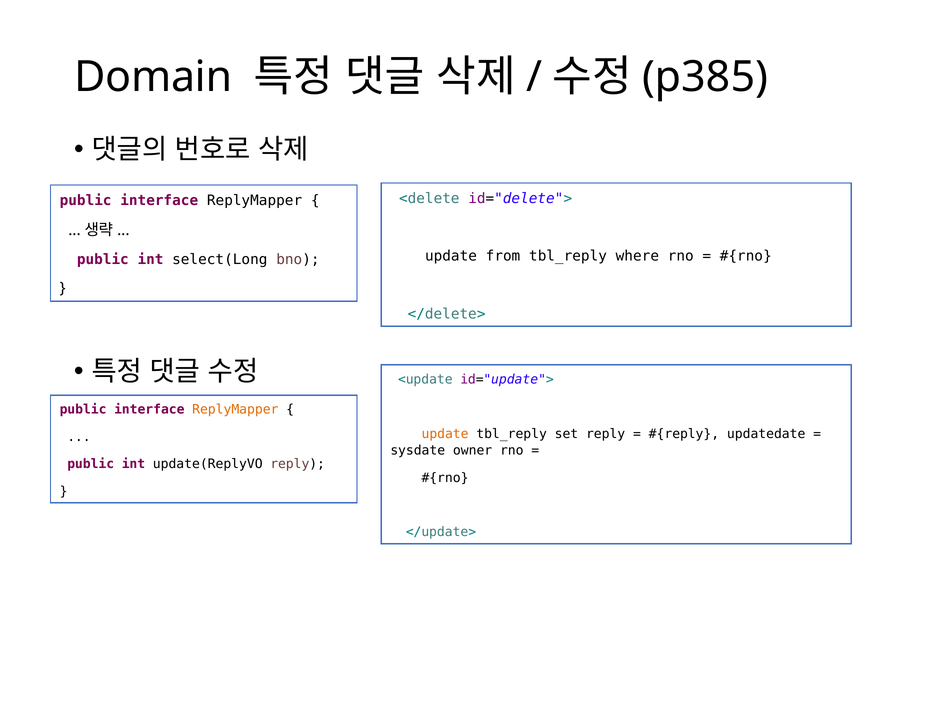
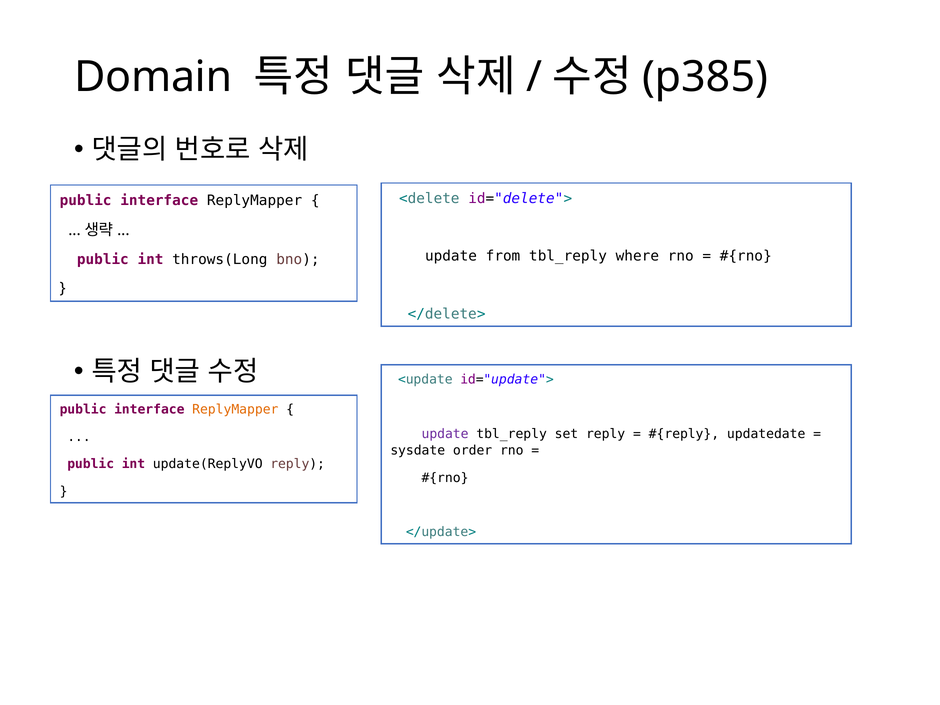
select(Long: select(Long -> throws(Long
update at (445, 434) colour: orange -> purple
owner: owner -> order
